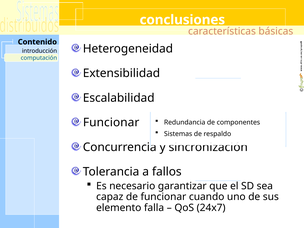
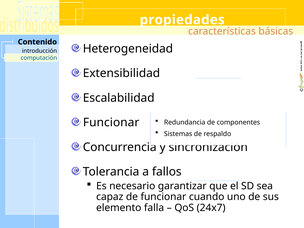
conclusiones: conclusiones -> propiedades
